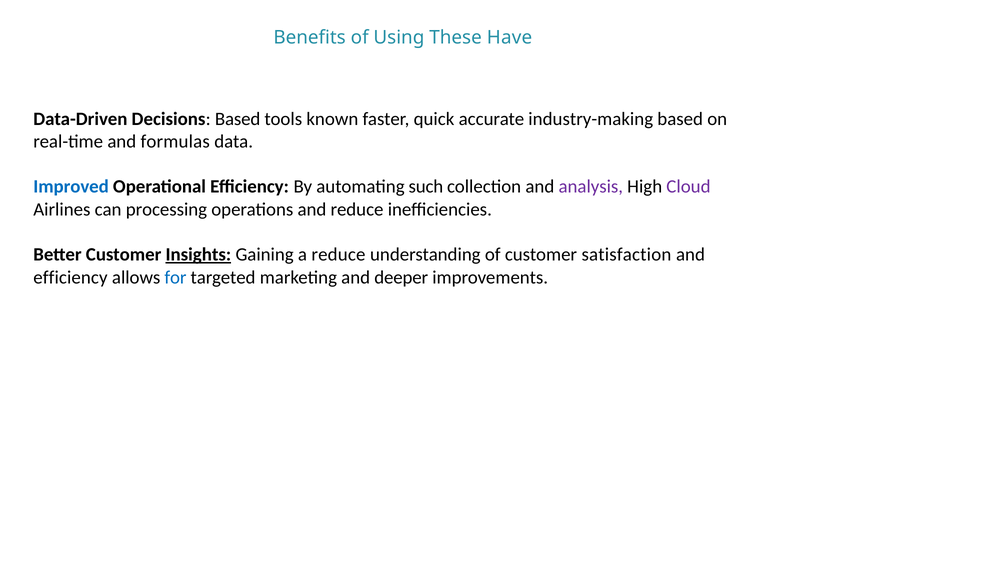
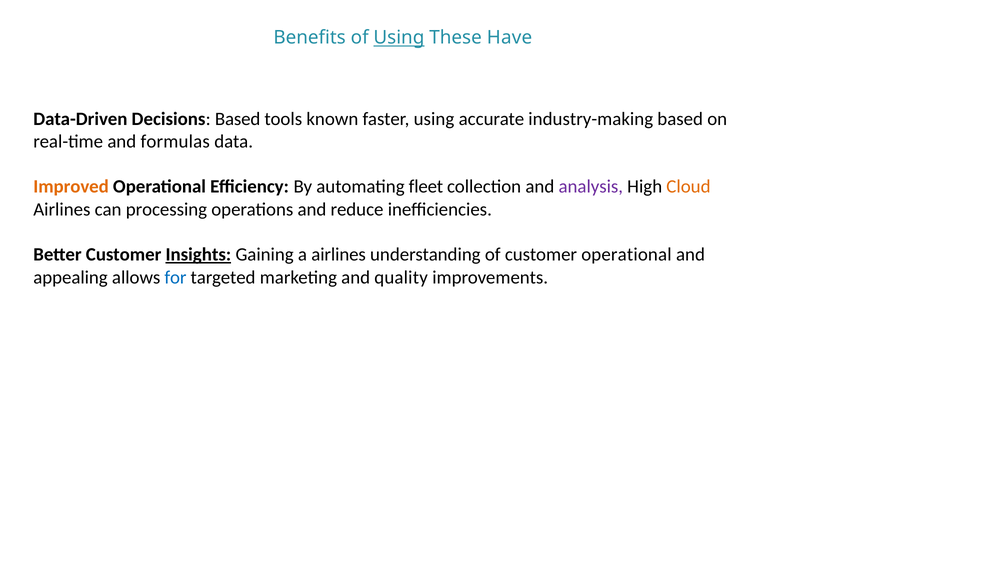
Using at (399, 38) underline: none -> present
faster quick: quick -> using
Improved colour: blue -> orange
such: such -> fleet
Cloud colour: purple -> orange
a reduce: reduce -> airlines
customer satisfaction: satisfaction -> operational
efficiency at (70, 278): efficiency -> appealing
deeper: deeper -> quality
